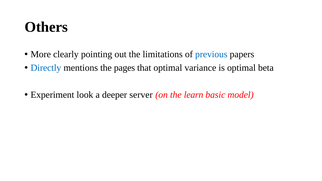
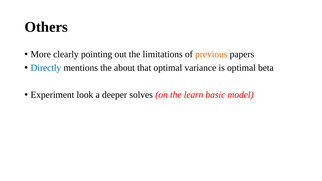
previous colour: blue -> orange
pages: pages -> about
server: server -> solves
